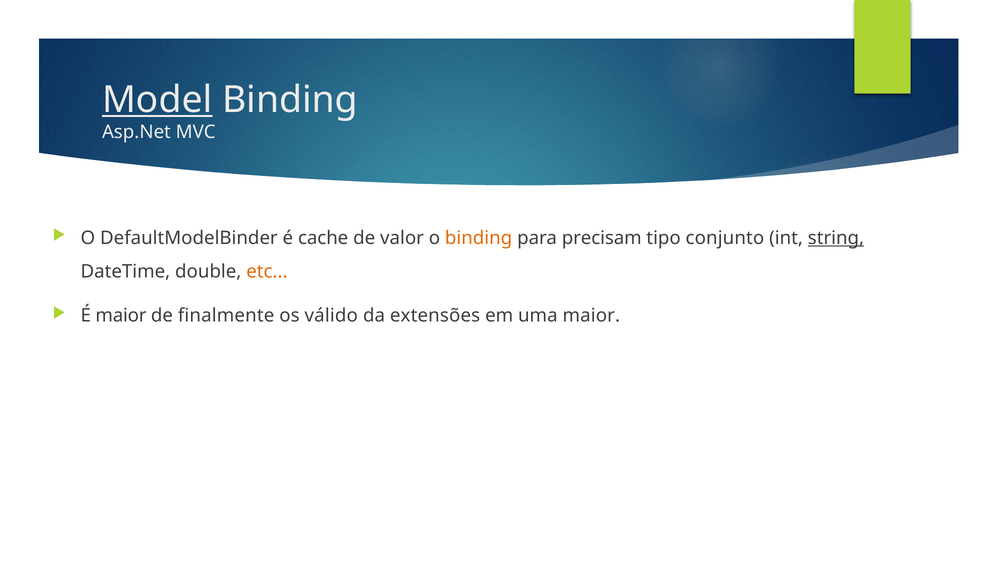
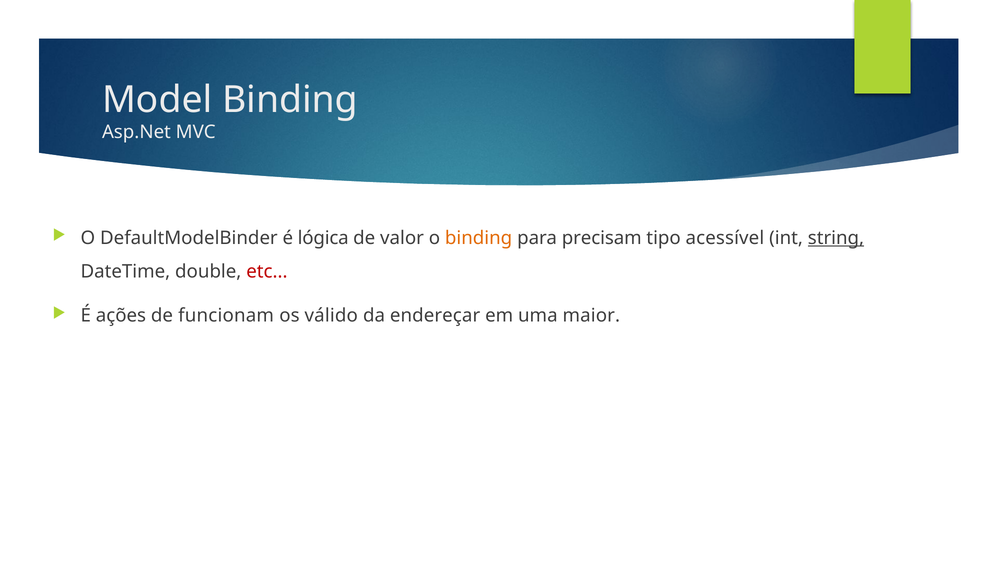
Model underline: present -> none
cache: cache -> lógica
conjunto: conjunto -> acessível
etc colour: orange -> red
É maior: maior -> ações
finalmente: finalmente -> funcionam
extensões: extensões -> endereçar
